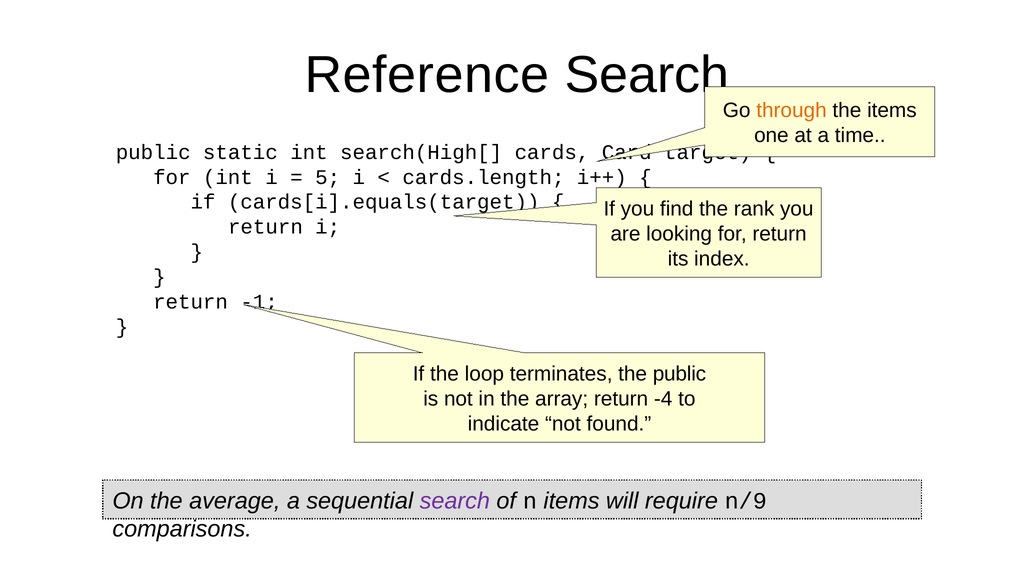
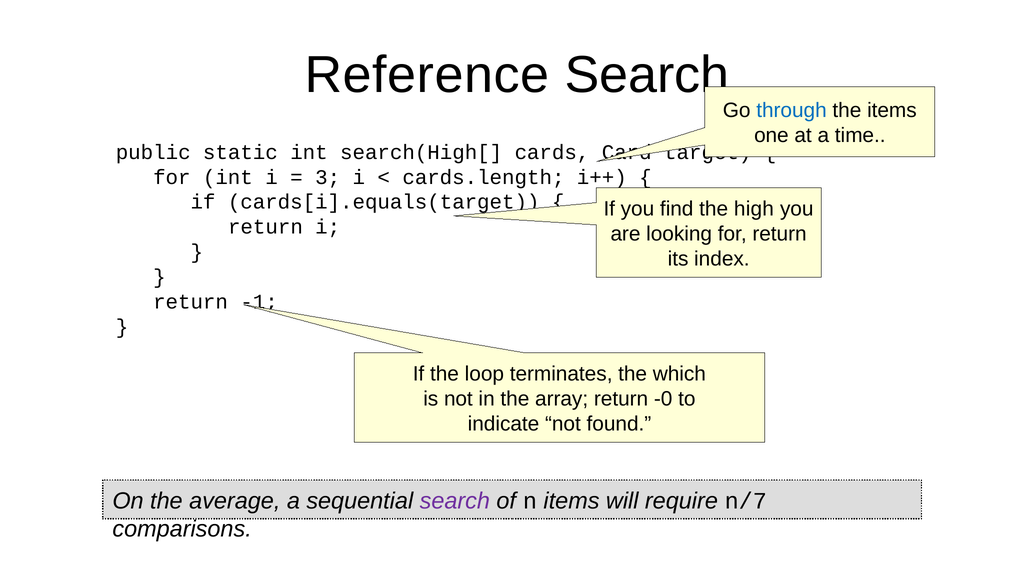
through colour: orange -> blue
5: 5 -> 3
rank: rank -> high
the public: public -> which
-4: -4 -> -0
n/9: n/9 -> n/7
